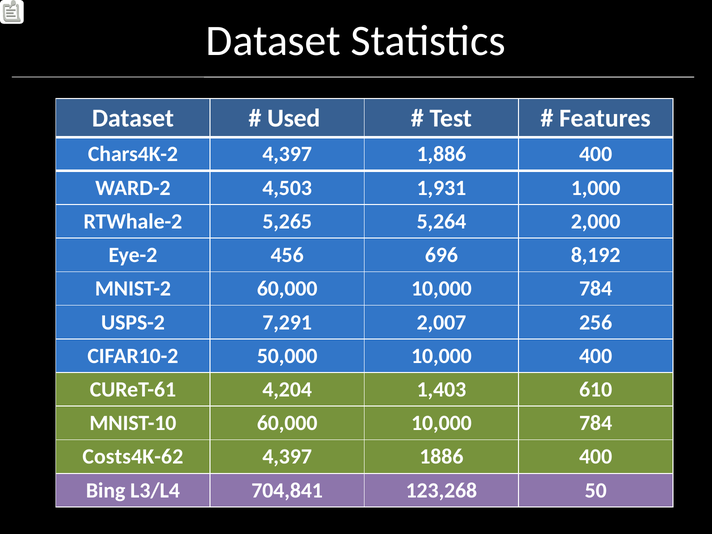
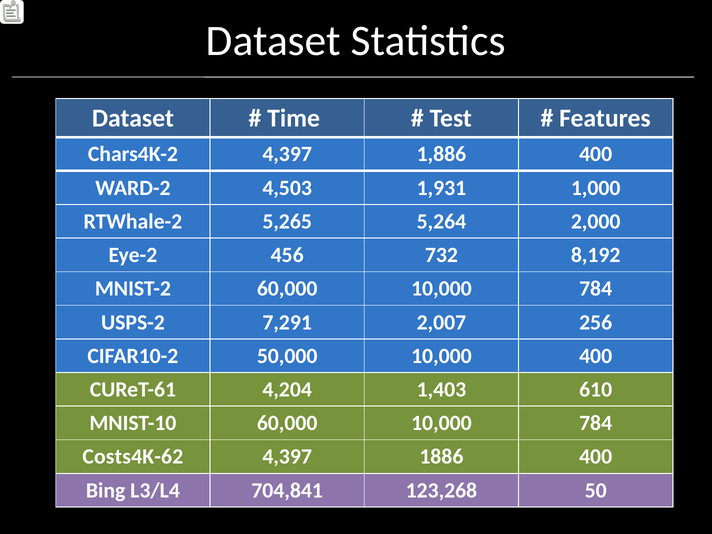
Used: Used -> Time
696: 696 -> 732
